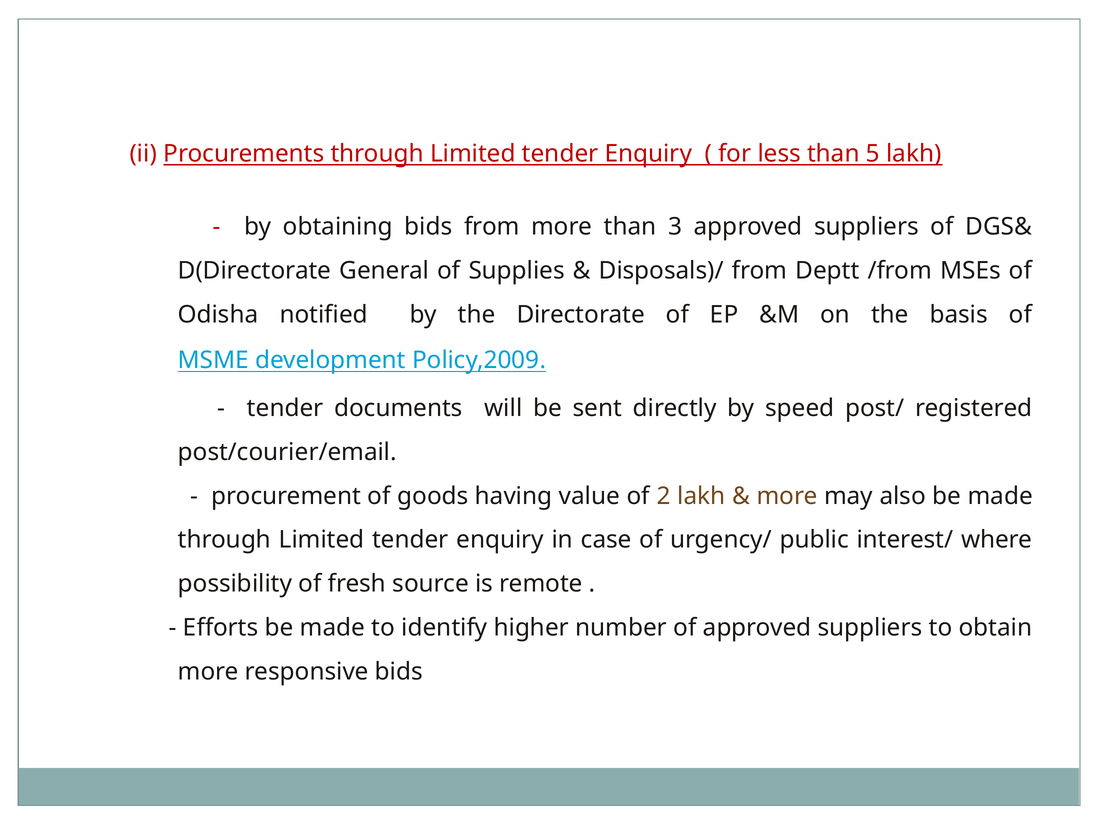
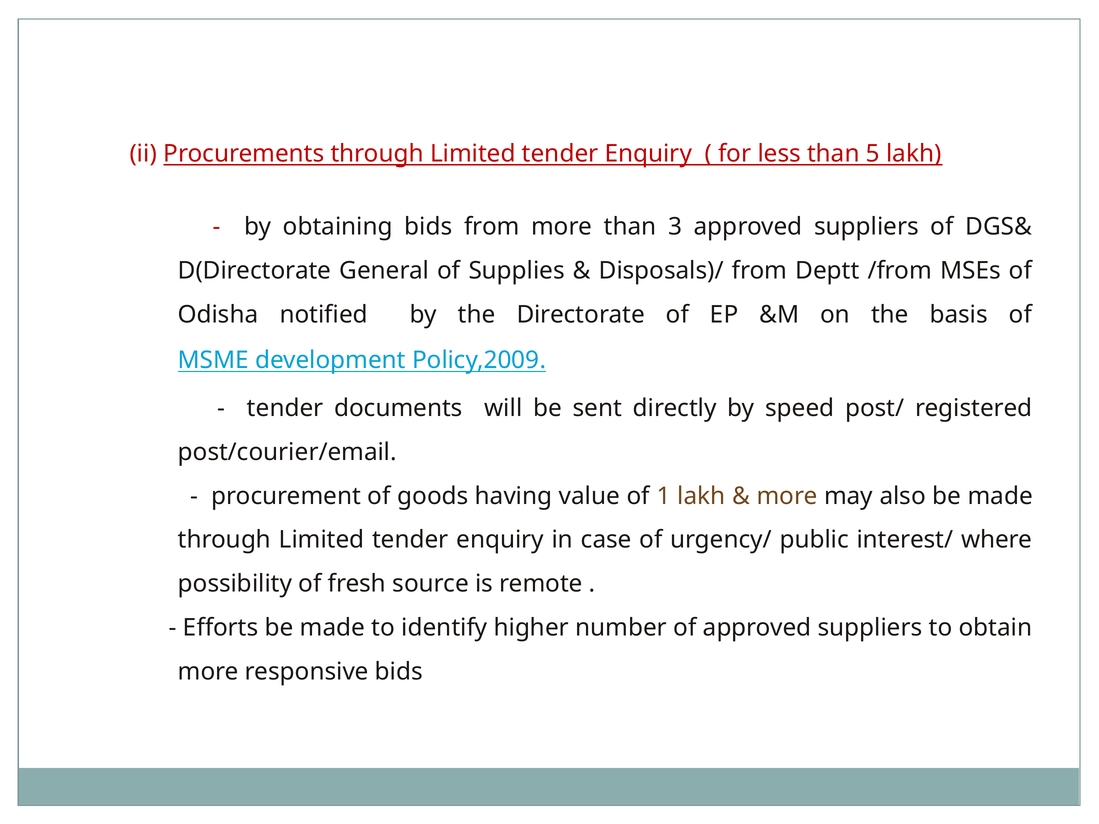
2: 2 -> 1
